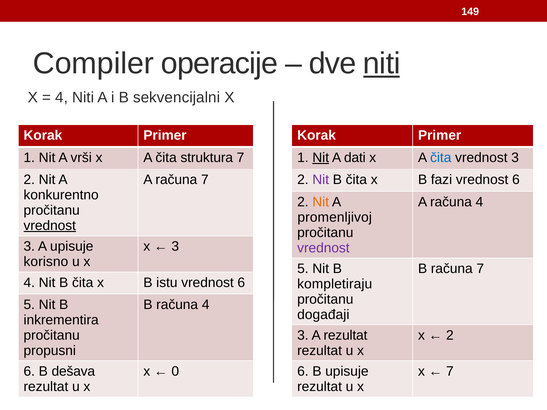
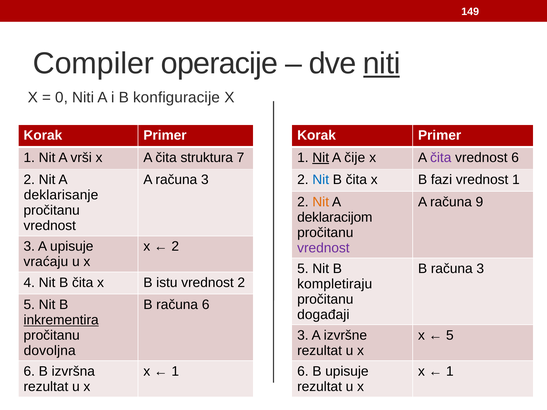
4 at (62, 98): 4 -> 0
sekvencijalni: sekvencijalni -> konfiguracije
dati: dati -> čije
čita at (441, 158) colour: blue -> purple
vrednost 3: 3 -> 6
A računa 7: 7 -> 3
Nit at (321, 180) colour: purple -> blue
6 at (516, 180): 6 -> 1
konkurentno: konkurentno -> deklarisanje
A računa 4: 4 -> 9
promenljivoj: promenljivoj -> deklaracijom
vrednost at (50, 226) underline: present -> none
3 at (175, 247): 3 -> 2
korisno: korisno -> vraćaju
B računa 7: 7 -> 3
6 at (241, 283): 6 -> 2
B računa 4: 4 -> 6
inkrementira underline: none -> present
A rezultat: rezultat -> izvršne
2 at (450, 336): 2 -> 5
propusni: propusni -> dovoljna
dešava: dešava -> izvršna
0 at (175, 372): 0 -> 1
7 at (450, 372): 7 -> 1
